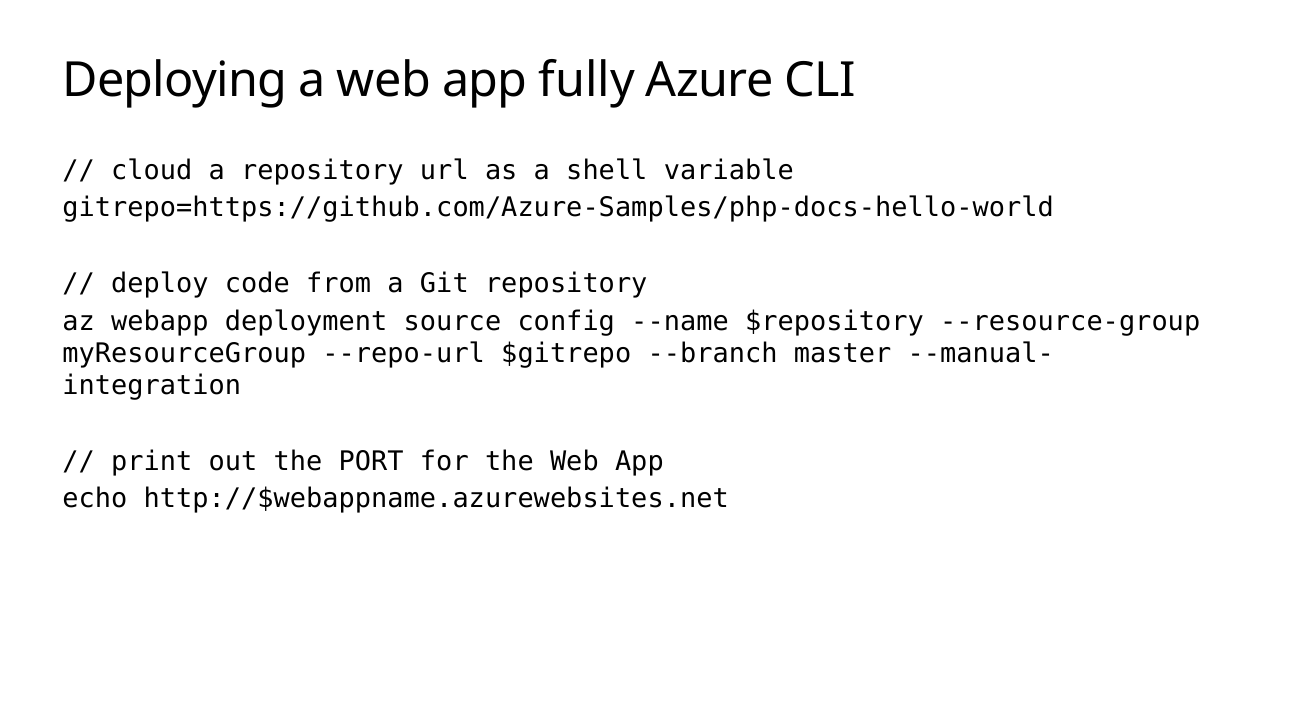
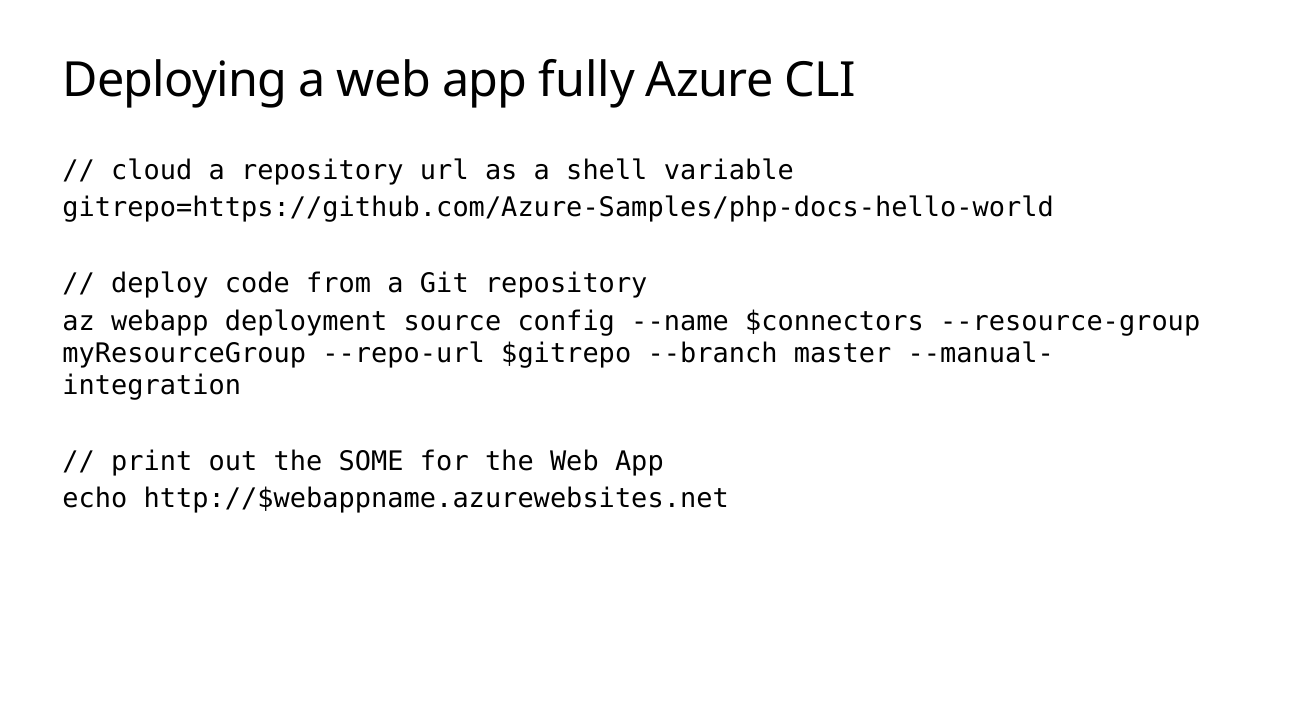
$repository: $repository -> $connectors
PORT: PORT -> SOME
